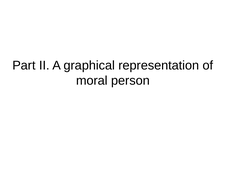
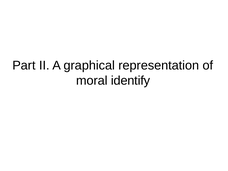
person: person -> identify
